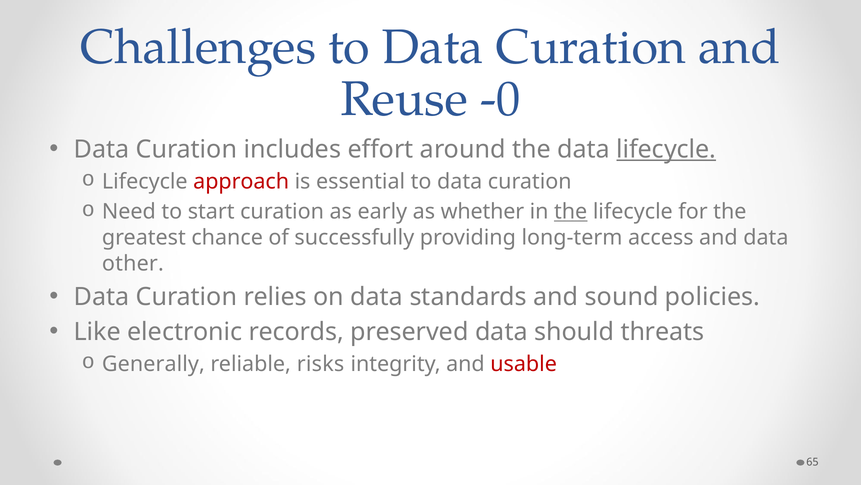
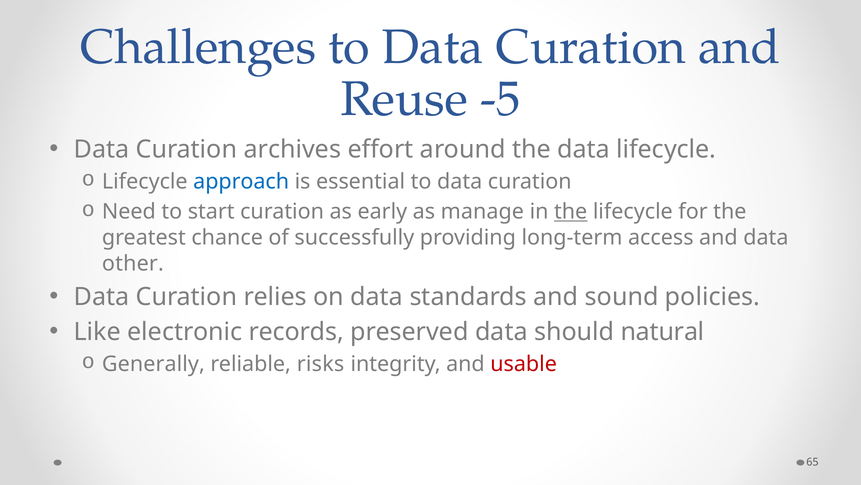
-0: -0 -> -5
includes: includes -> archives
lifecycle at (666, 149) underline: present -> none
approach colour: red -> blue
whether: whether -> manage
threats: threats -> natural
